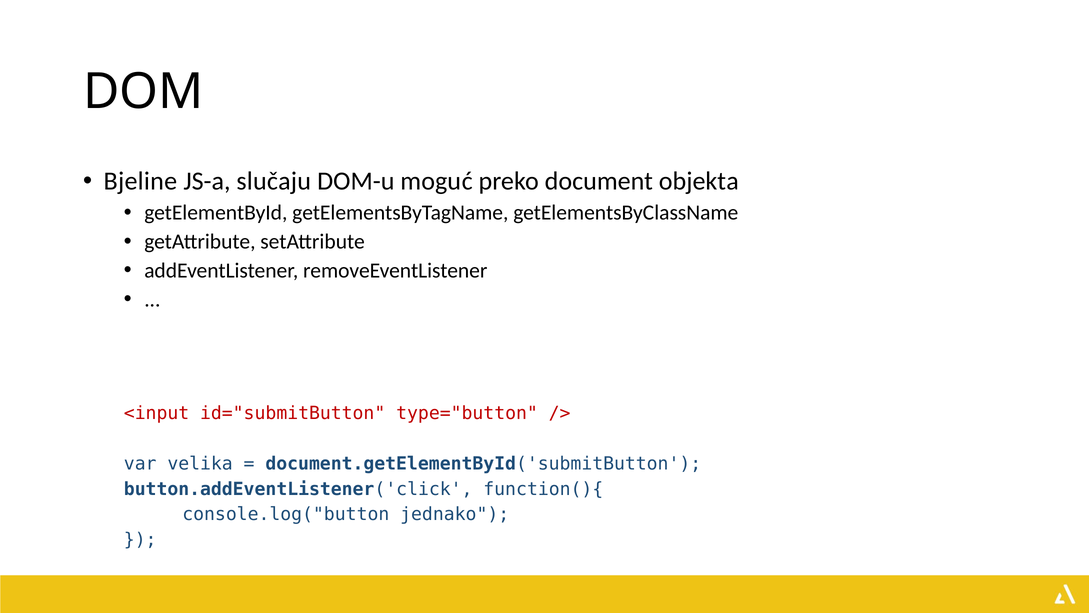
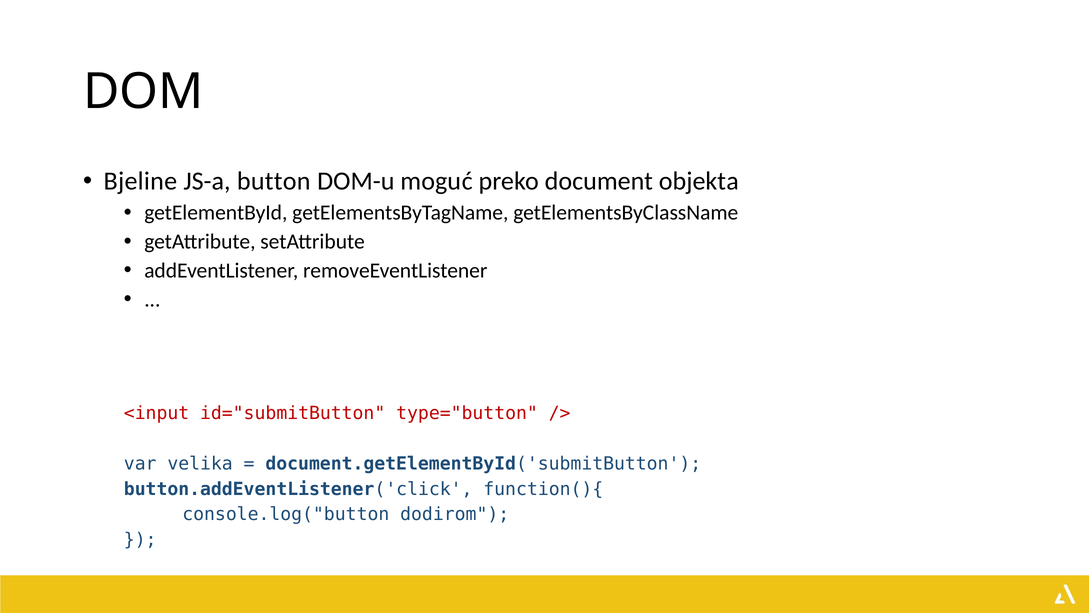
slučaju: slučaju -> button
jednako: jednako -> dodirom
